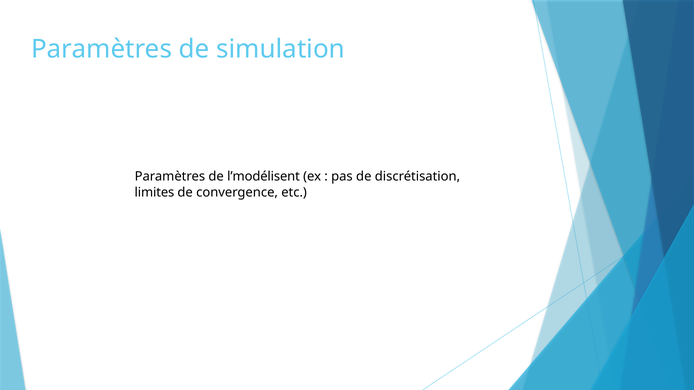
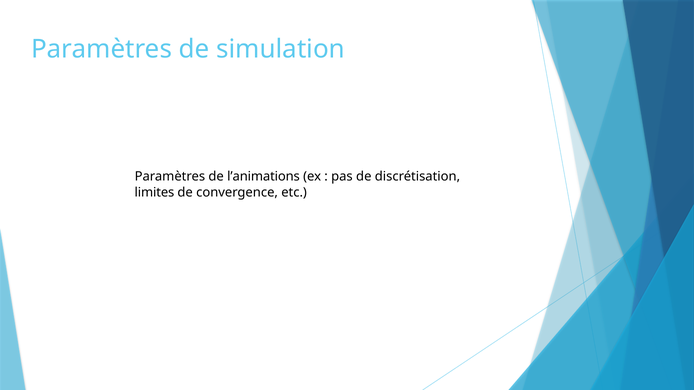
l’modélisent: l’modélisent -> l’animations
